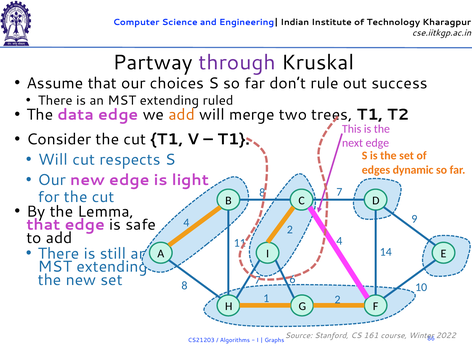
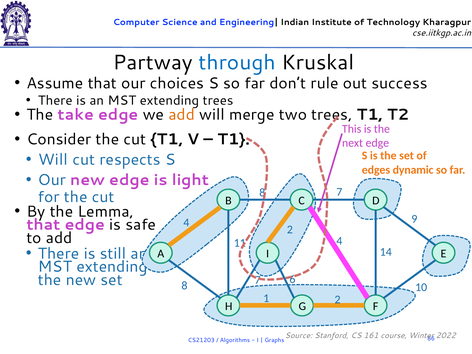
through colour: purple -> blue
extending ruled: ruled -> trees
data: data -> take
